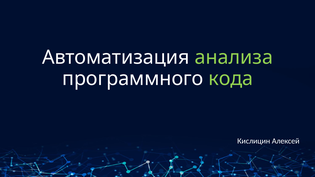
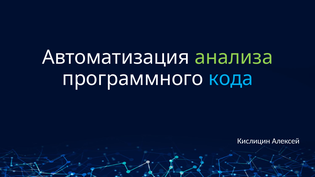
кода colour: light green -> light blue
